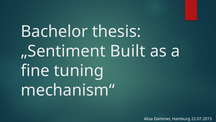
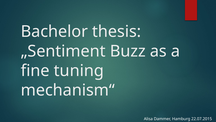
Built: Built -> Buzz
